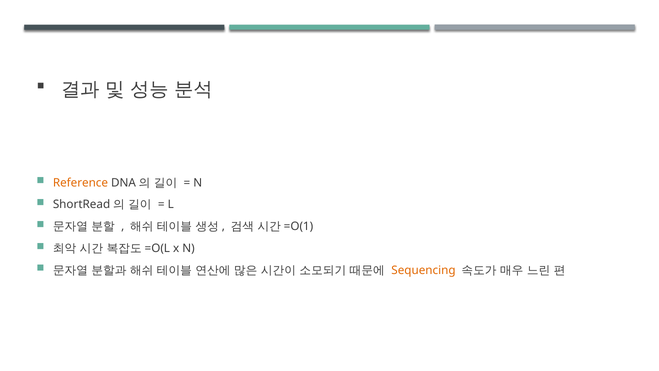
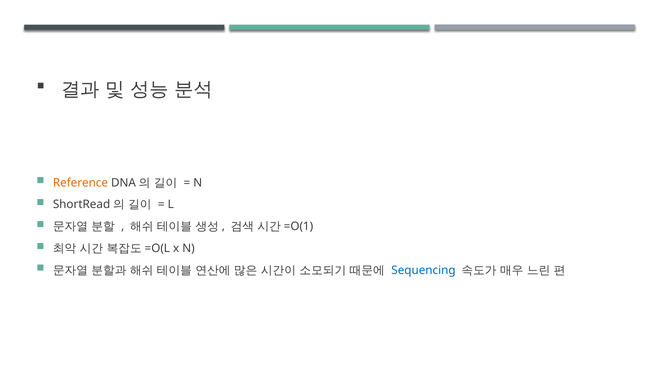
Sequencing colour: orange -> blue
